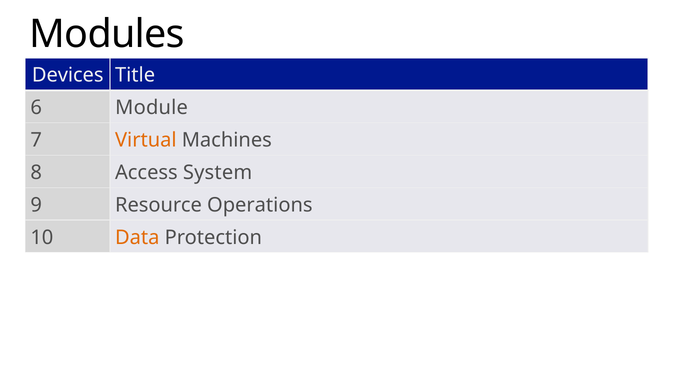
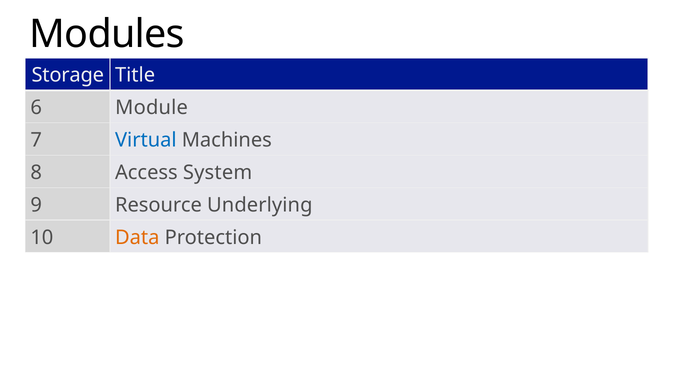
Devices: Devices -> Storage
Virtual colour: orange -> blue
Operations: Operations -> Underlying
